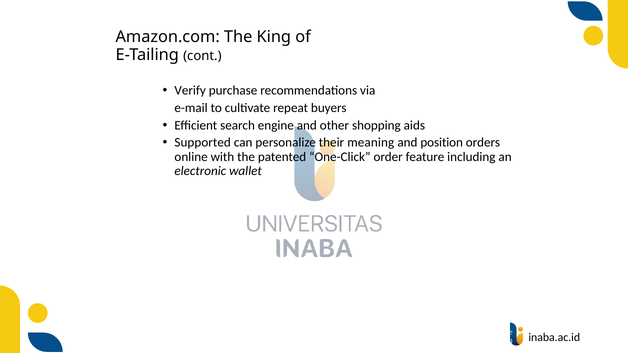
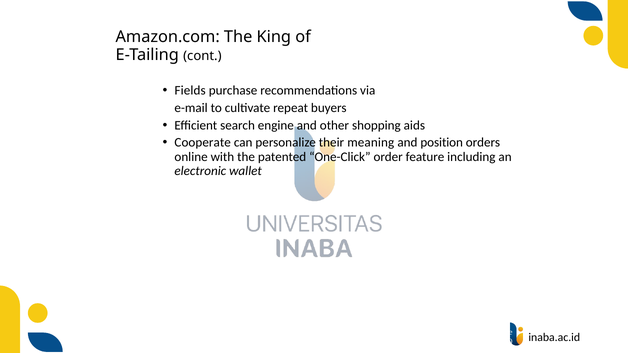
Verify: Verify -> Fields
Supported: Supported -> Cooperate
